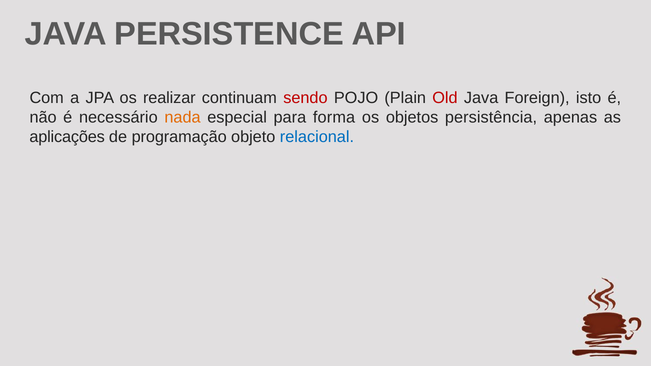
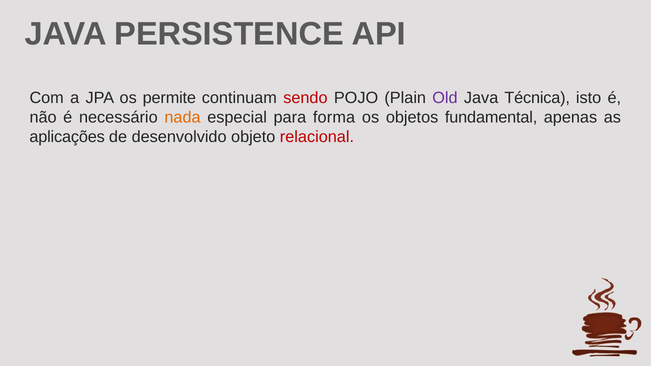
realizar: realizar -> permite
Old colour: red -> purple
Foreign: Foreign -> Técnica
persistência: persistência -> fundamental
programação: programação -> desenvolvido
relacional colour: blue -> red
